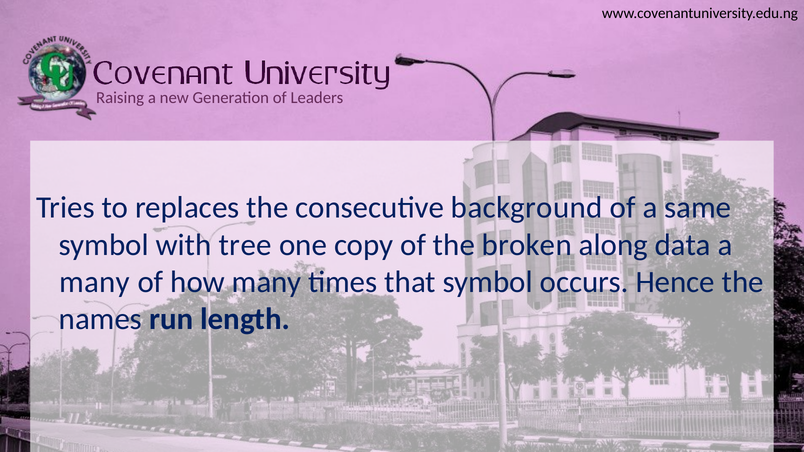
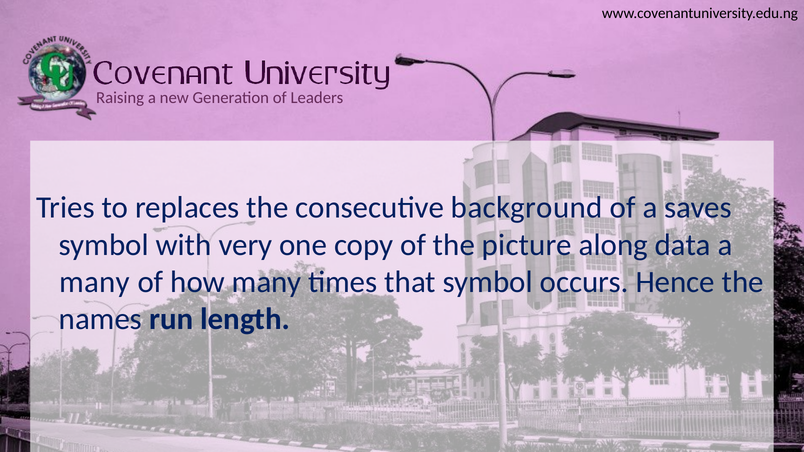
same: same -> saves
tree: tree -> very
broken: broken -> picture
